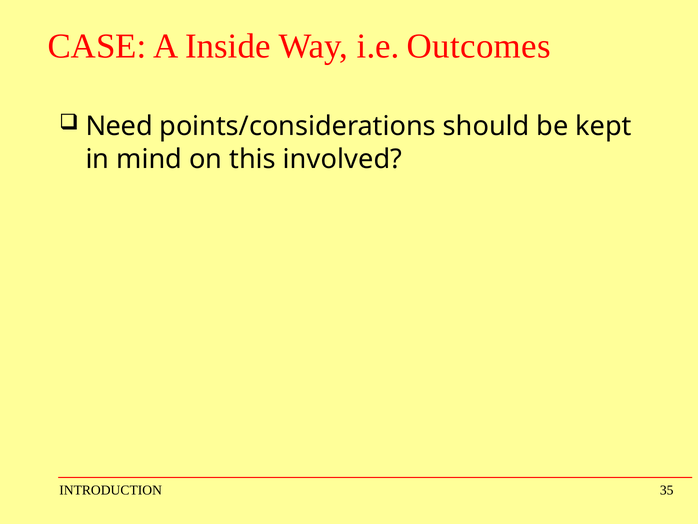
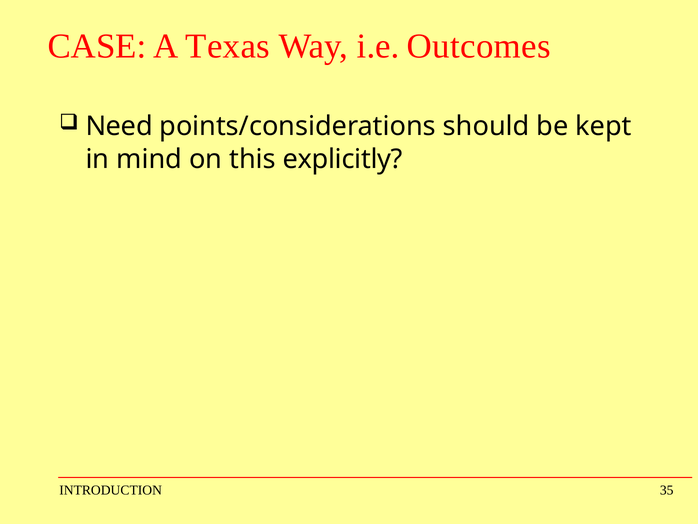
Inside: Inside -> Texas
involved: involved -> explicitly
